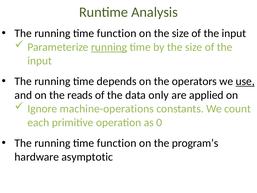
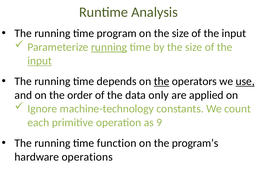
function at (117, 33): function -> program
input at (40, 61) underline: none -> present
the at (162, 81) underline: none -> present
reads: reads -> order
machine-operations: machine-operations -> machine-technology
0: 0 -> 9
asymptotic: asymptotic -> operations
